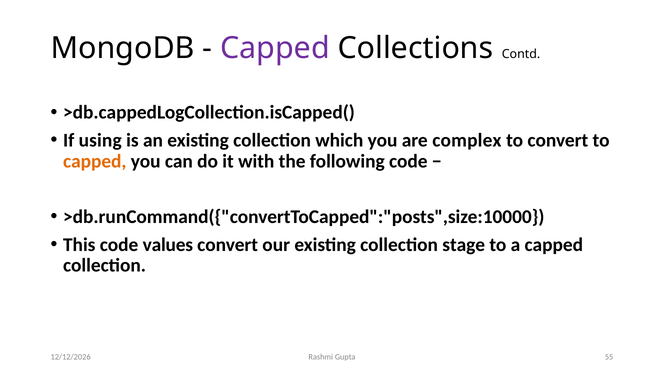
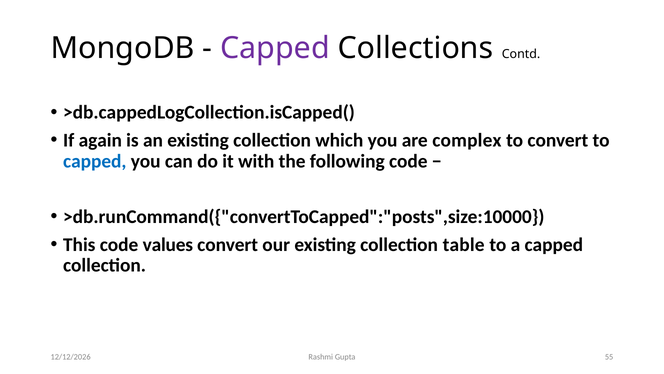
using: using -> again
capped at (95, 161) colour: orange -> blue
stage: stage -> table
